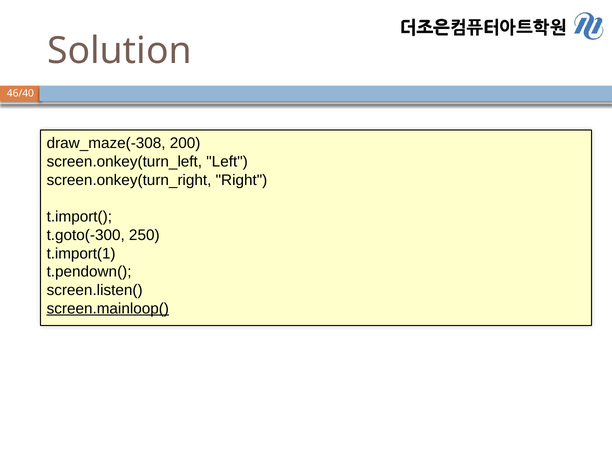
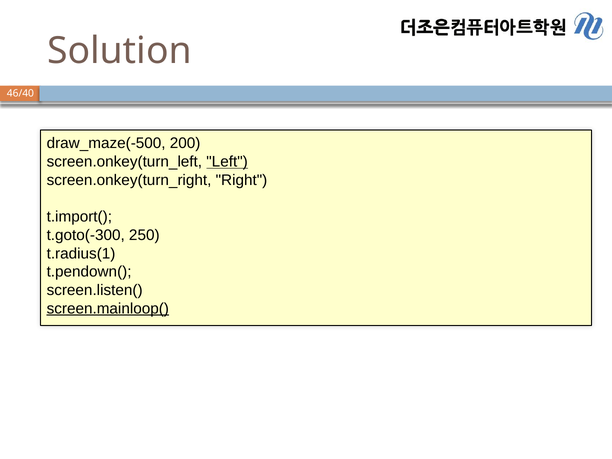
draw_maze(-308: draw_maze(-308 -> draw_maze(-500
Left underline: none -> present
t.import(1: t.import(1 -> t.radius(1
